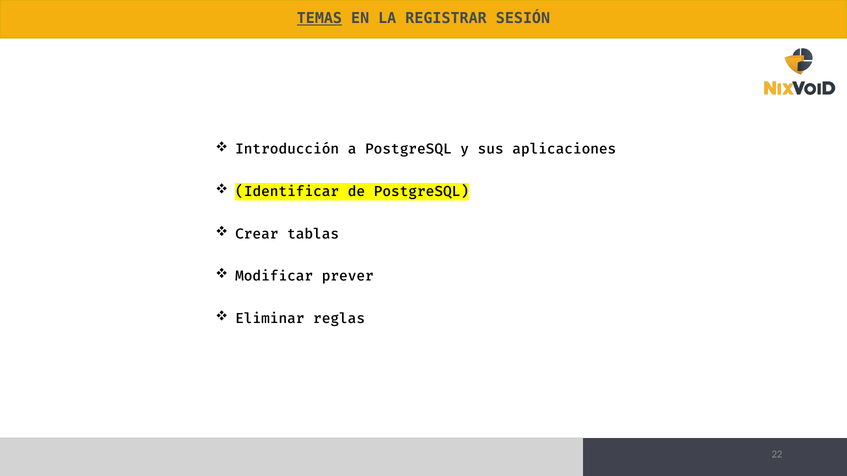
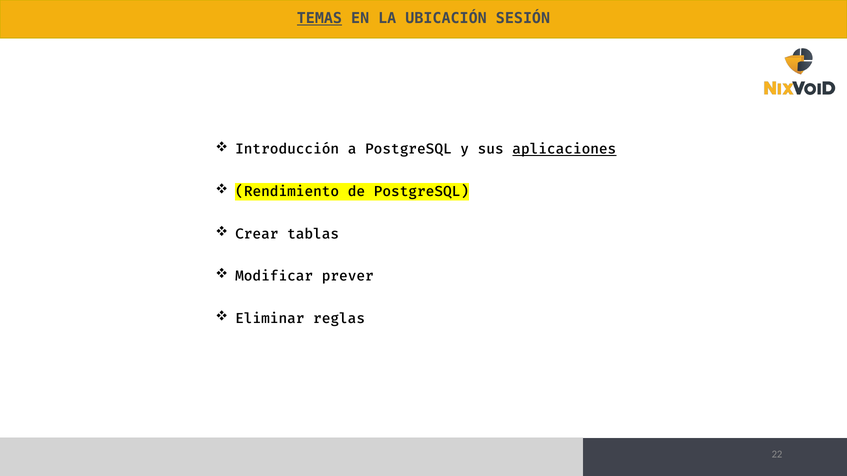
REGISTRAR: REGISTRAR -> UBICACIÓN
aplicaciones underline: none -> present
Identificar: Identificar -> Rendimiento
